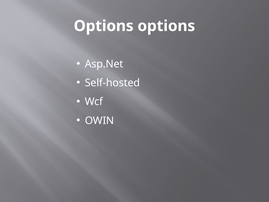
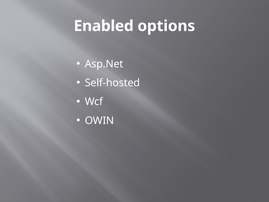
Options at (104, 26): Options -> Enabled
